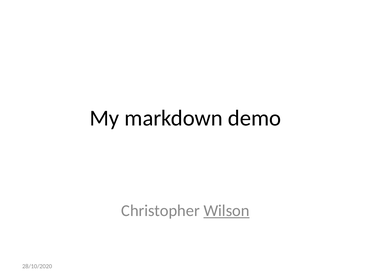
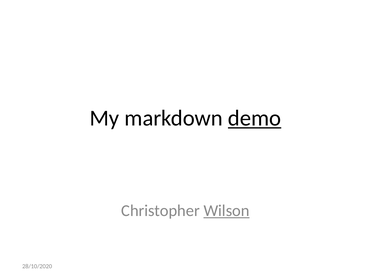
demo underline: none -> present
